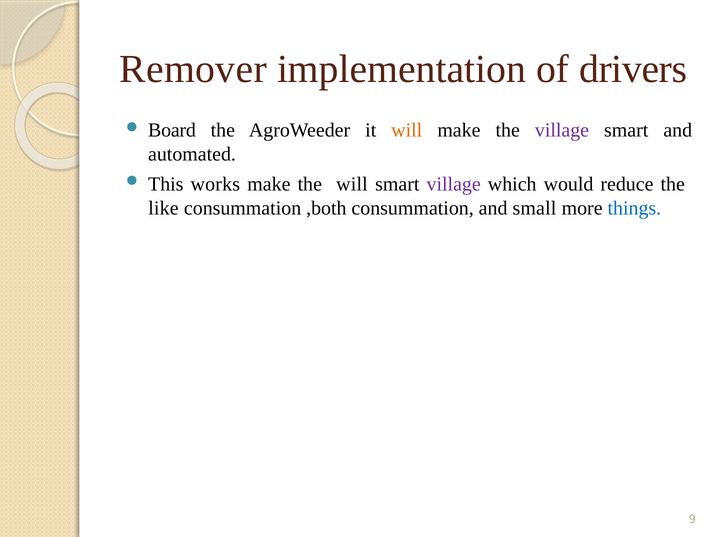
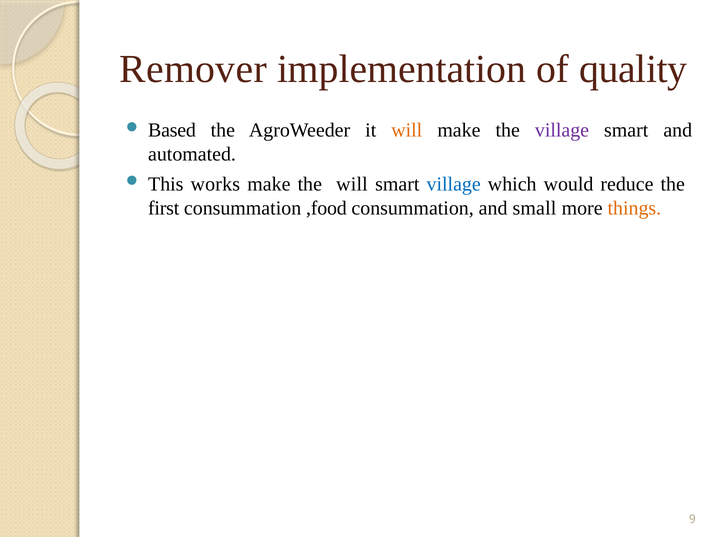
drivers: drivers -> quality
Board: Board -> Based
village at (454, 184) colour: purple -> blue
like: like -> first
,both: ,both -> ,food
things colour: blue -> orange
